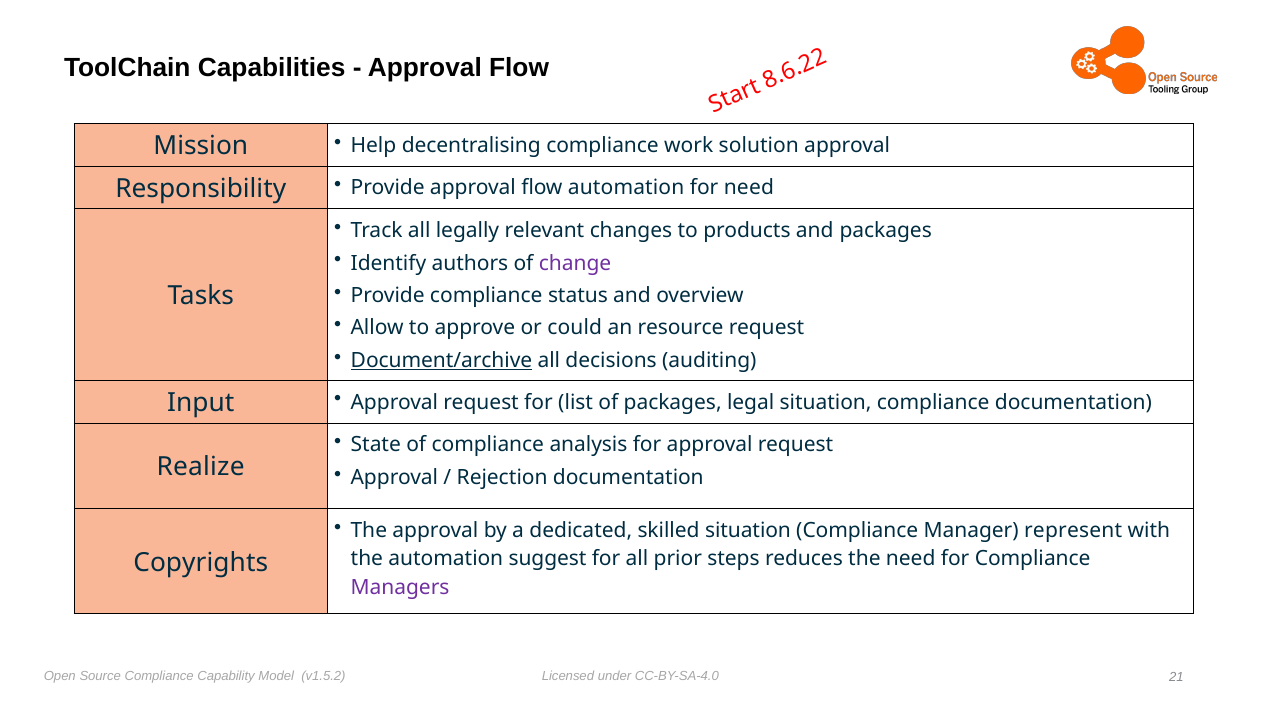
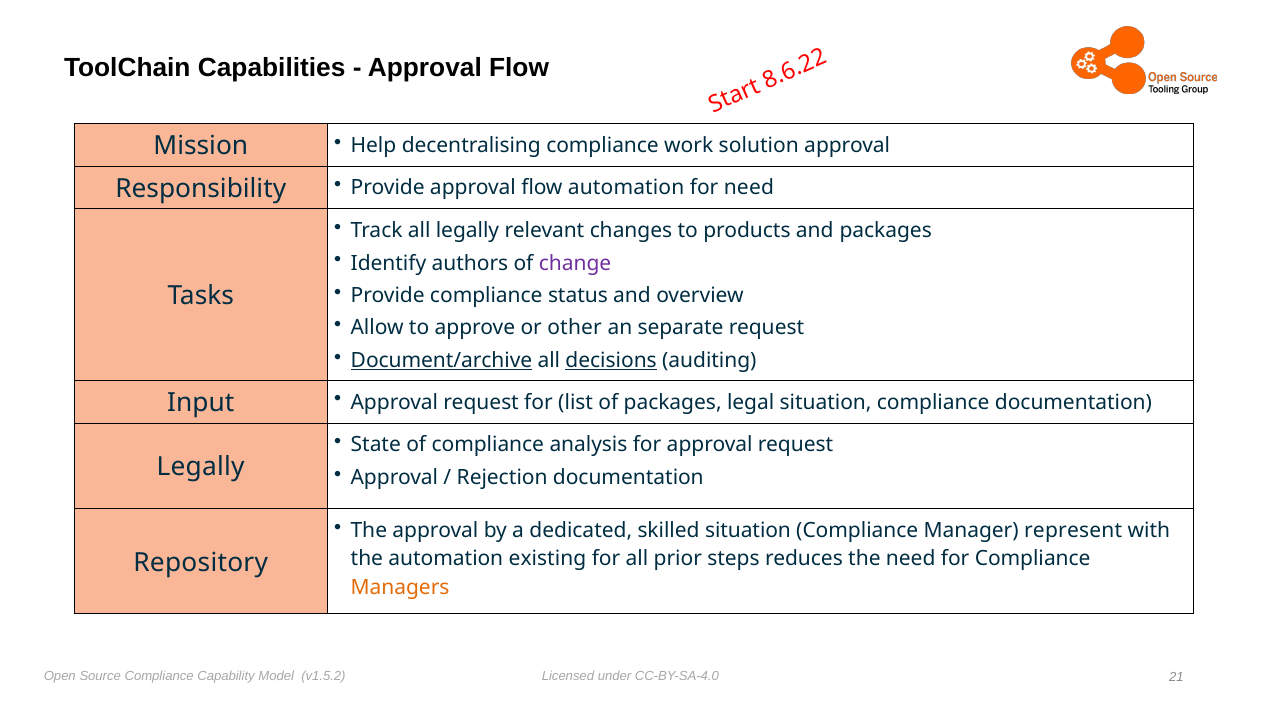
could: could -> other
resource: resource -> separate
decisions underline: none -> present
Realize at (201, 467): Realize -> Legally
suggest: suggest -> existing
Copyrights: Copyrights -> Repository
Managers colour: purple -> orange
